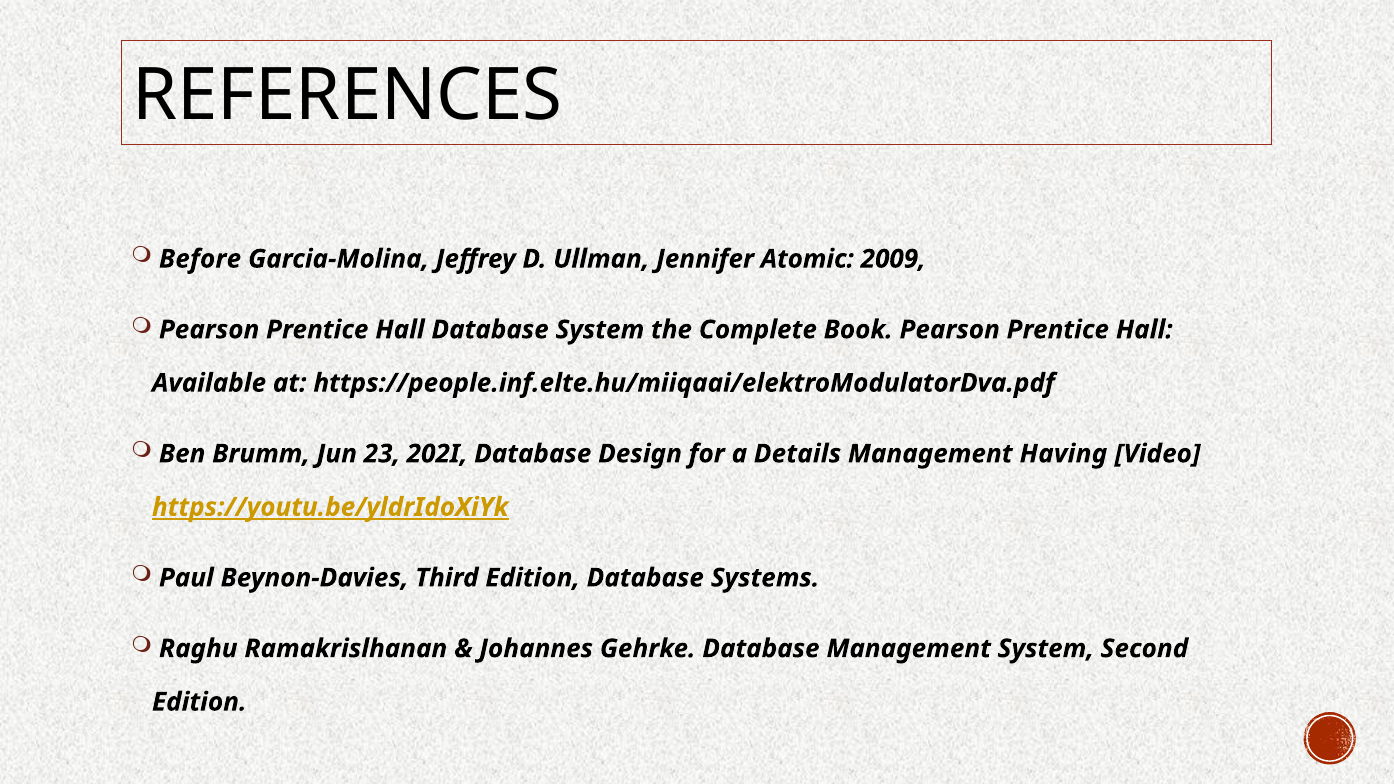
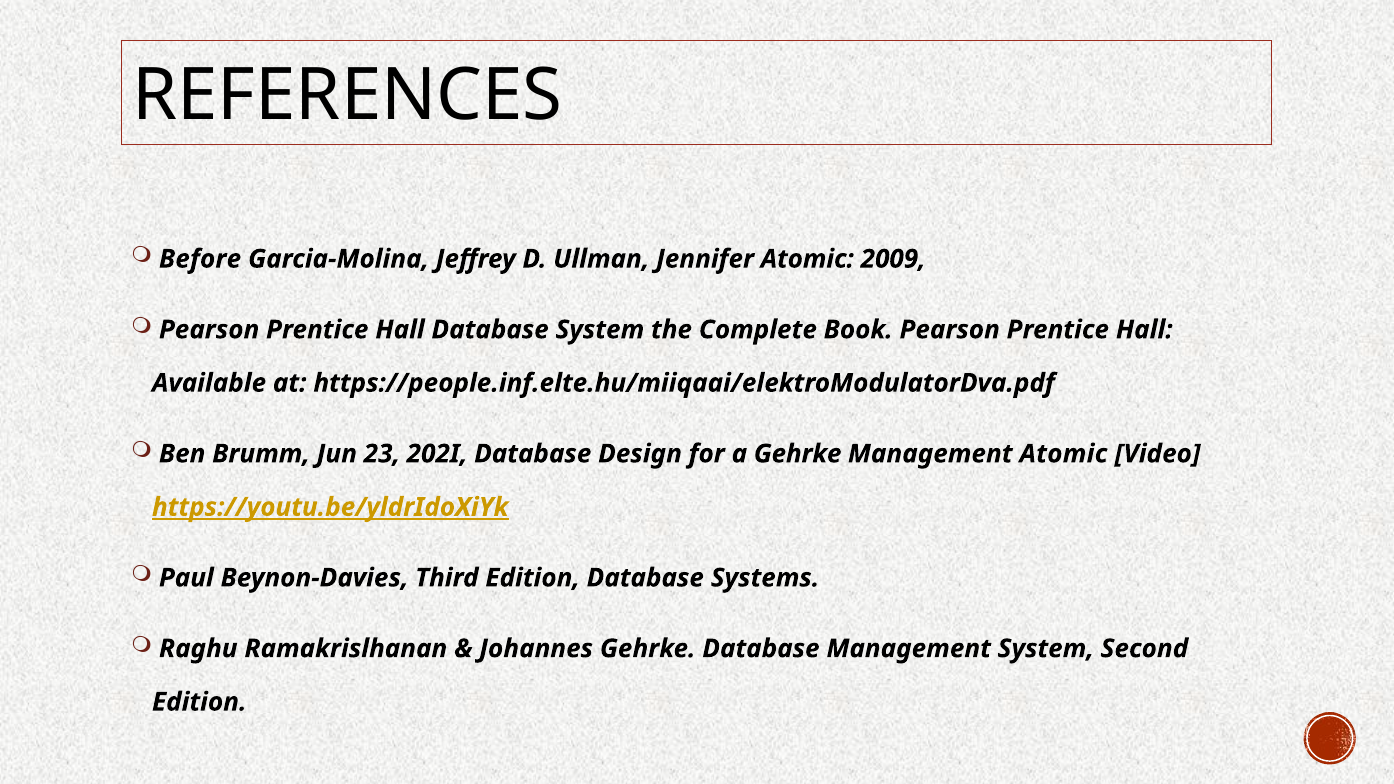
a Details: Details -> Gehrke
Management Having: Having -> Atomic
